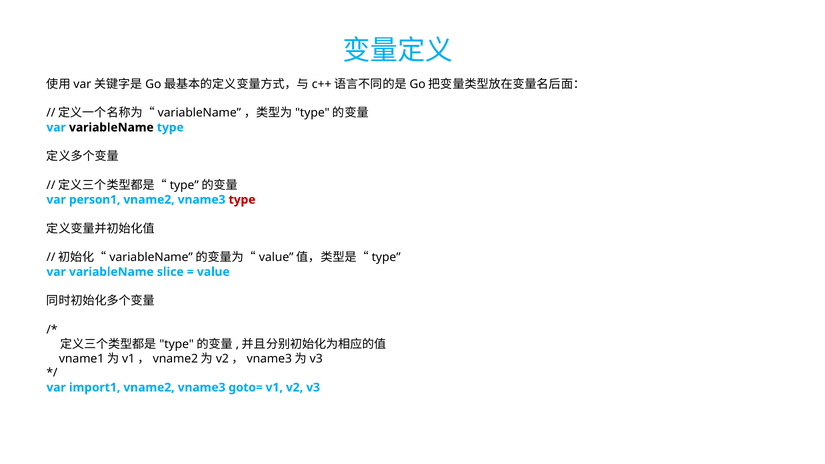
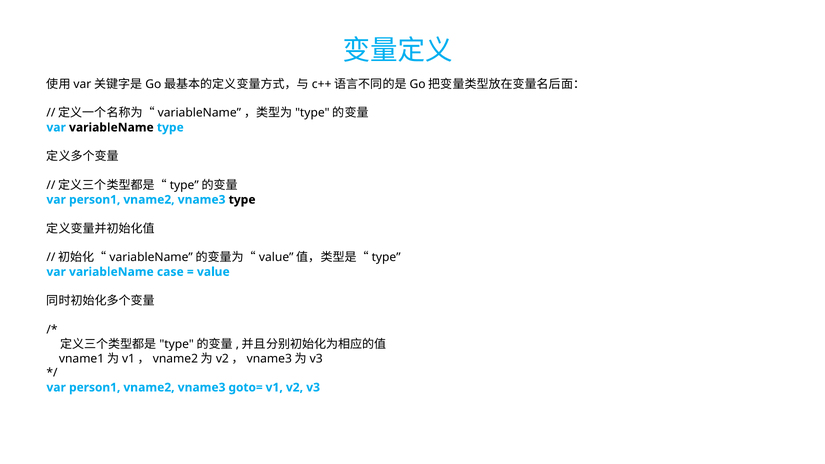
type at (242, 200) colour: red -> black
slice: slice -> case
import1 at (95, 387): import1 -> person1
